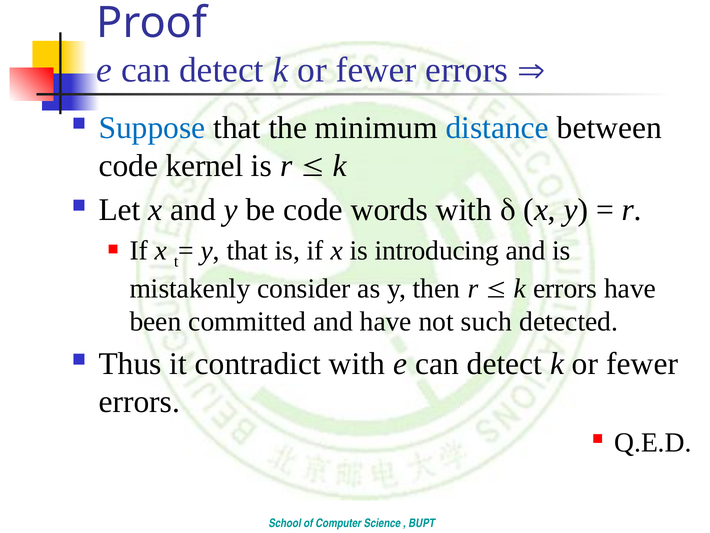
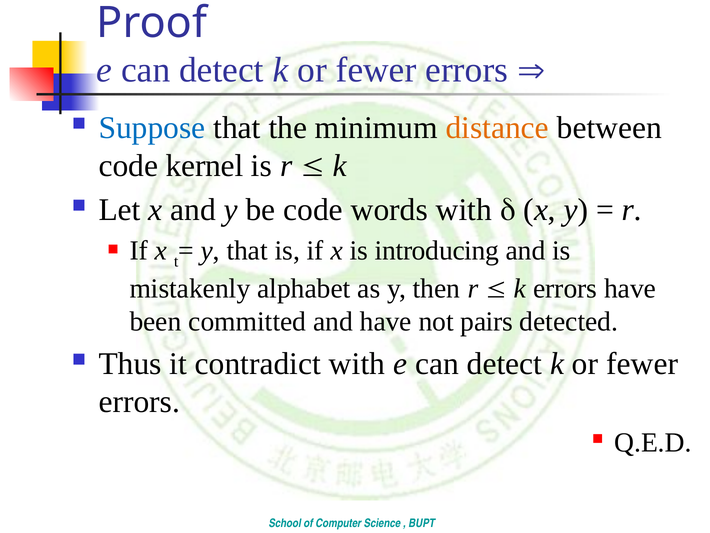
distance colour: blue -> orange
consider: consider -> alphabet
such: such -> pairs
